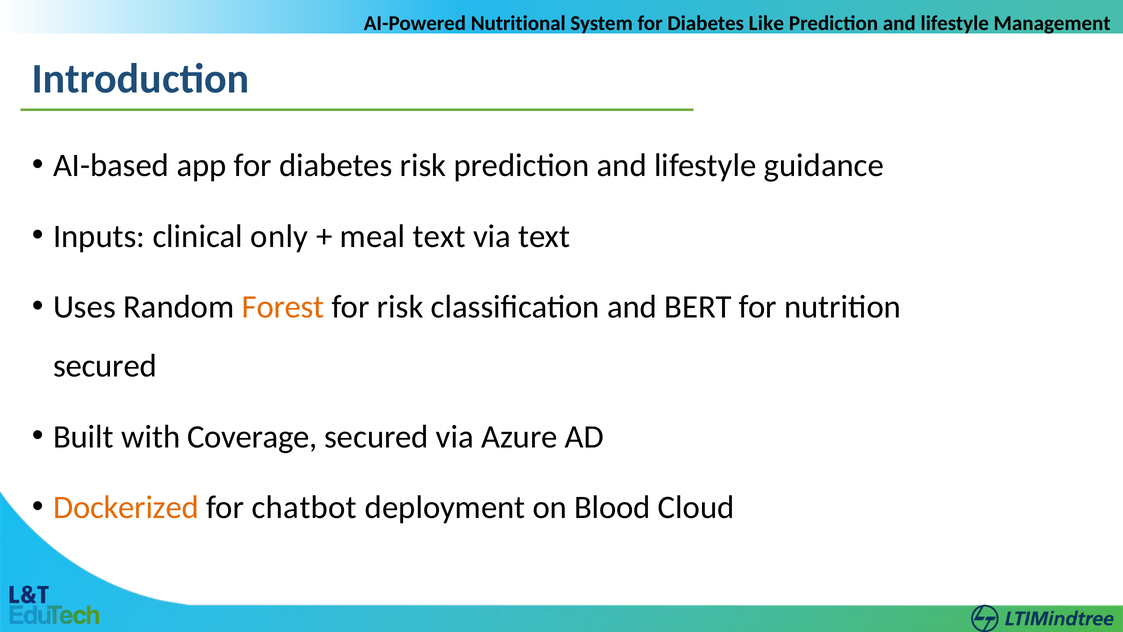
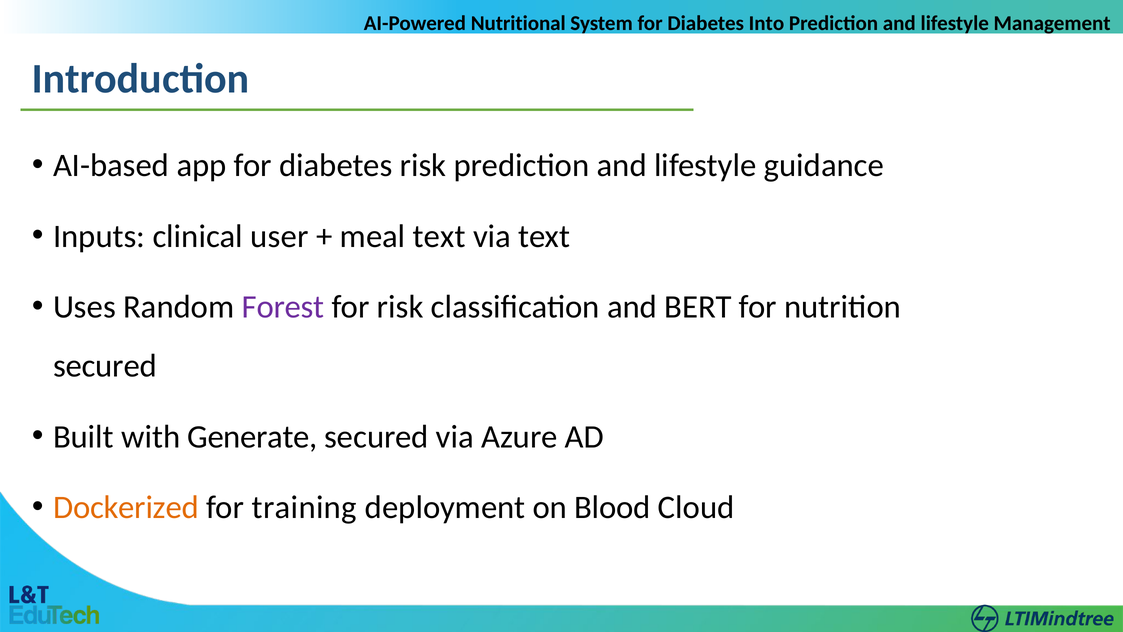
Like: Like -> Into
only: only -> user
Forest colour: orange -> purple
Coverage: Coverage -> Generate
chatbot: chatbot -> training
